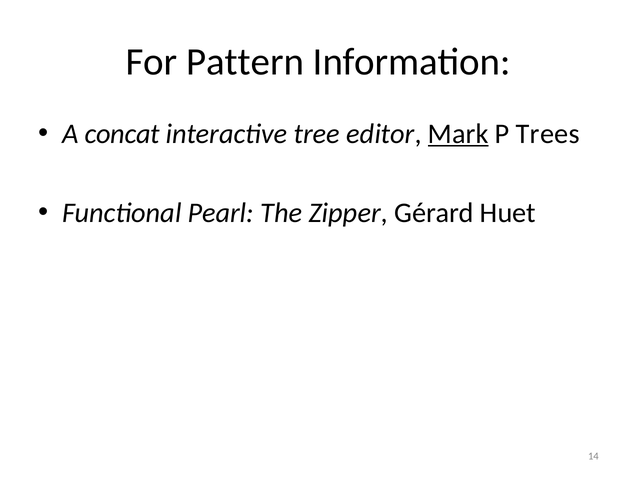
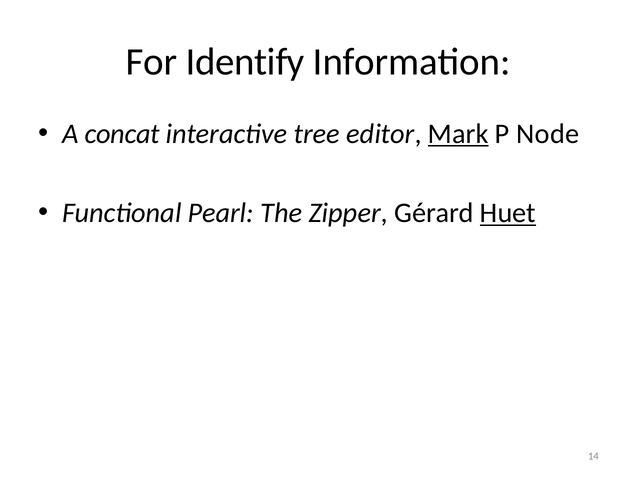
Pattern: Pattern -> Identify
Trees: Trees -> Node
Huet underline: none -> present
